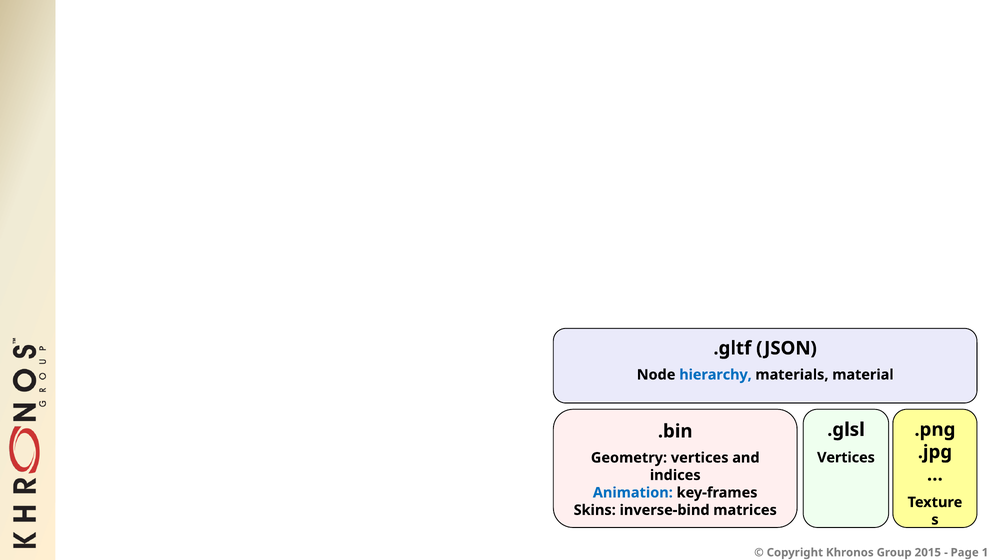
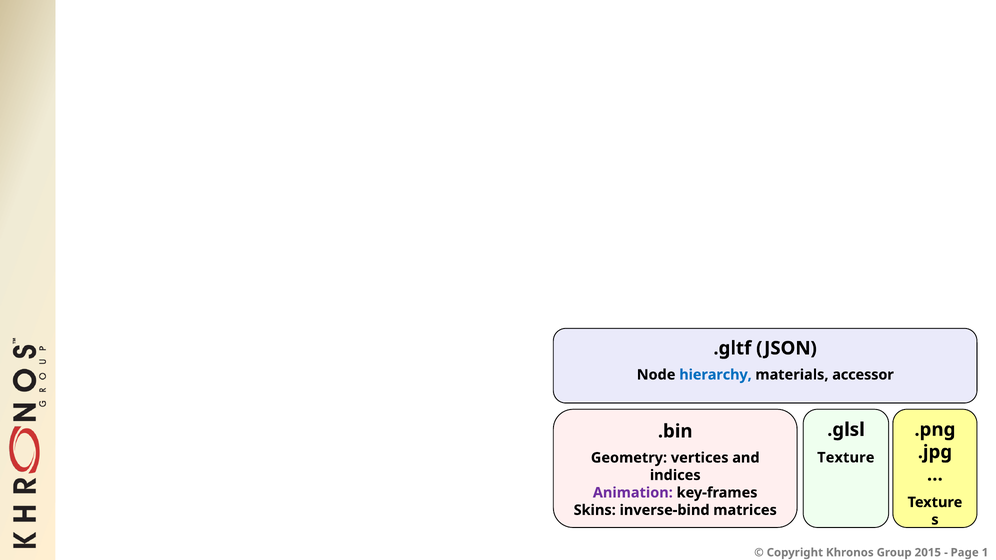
material: material -> accessor
Vertices at (846, 458): Vertices -> Texture
Animation colour: blue -> purple
